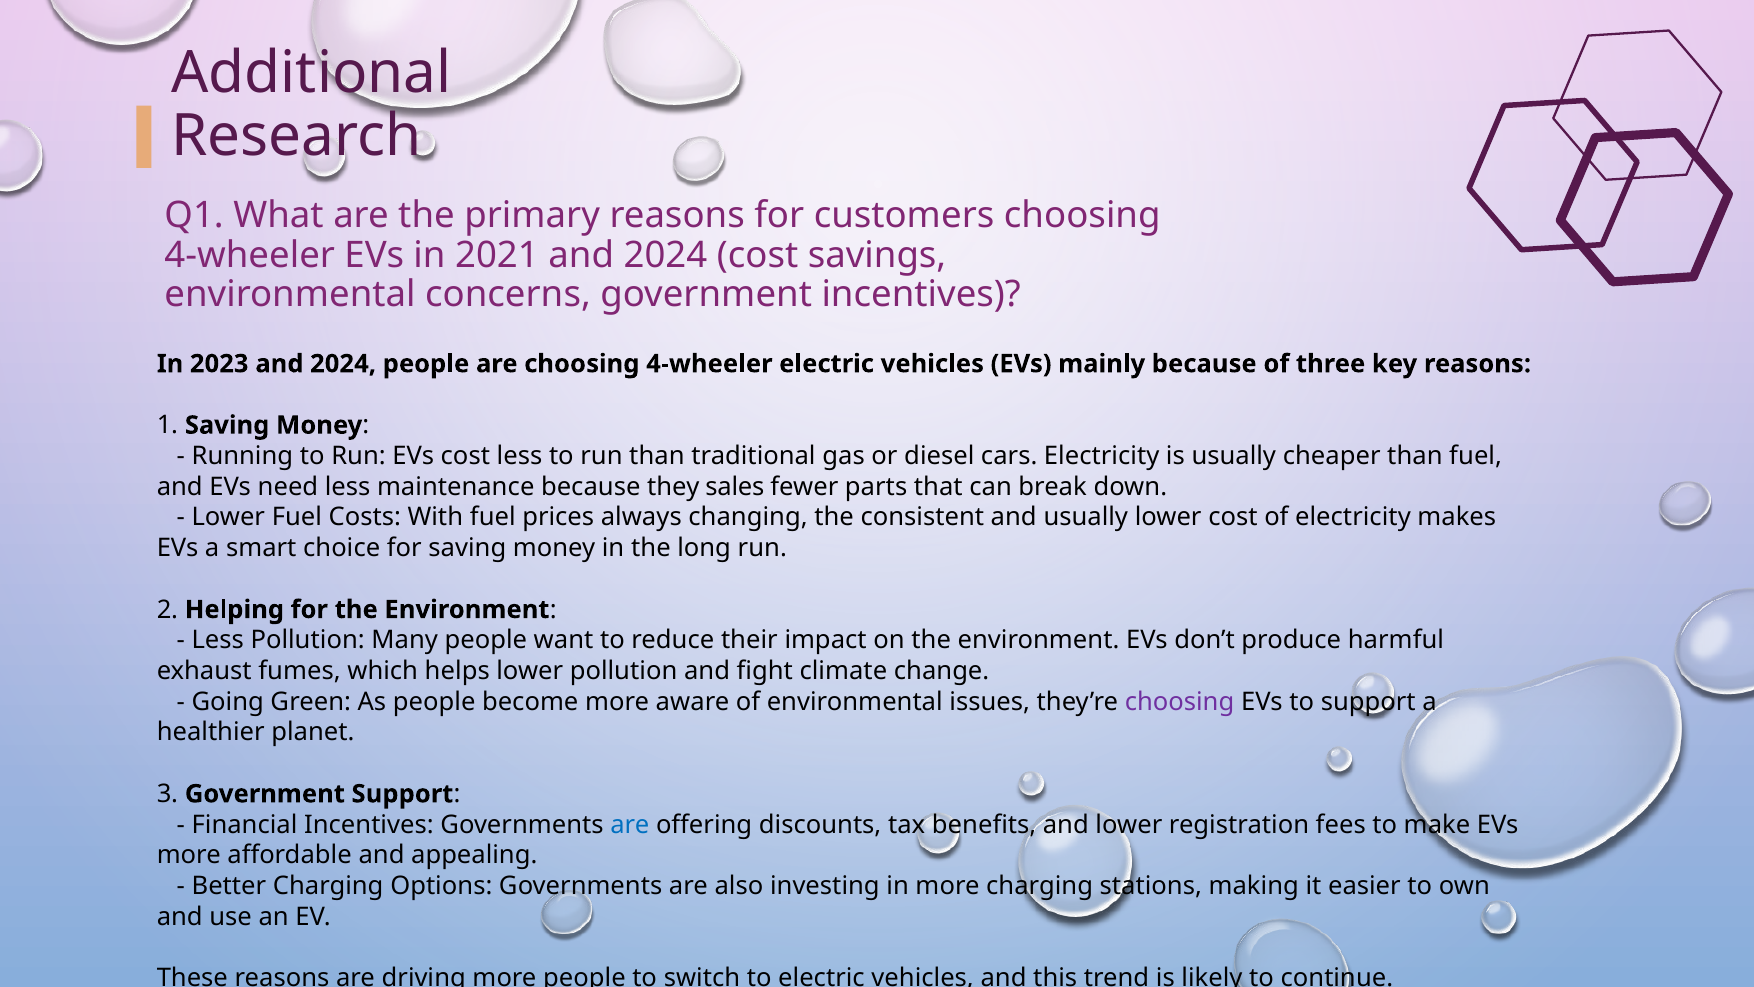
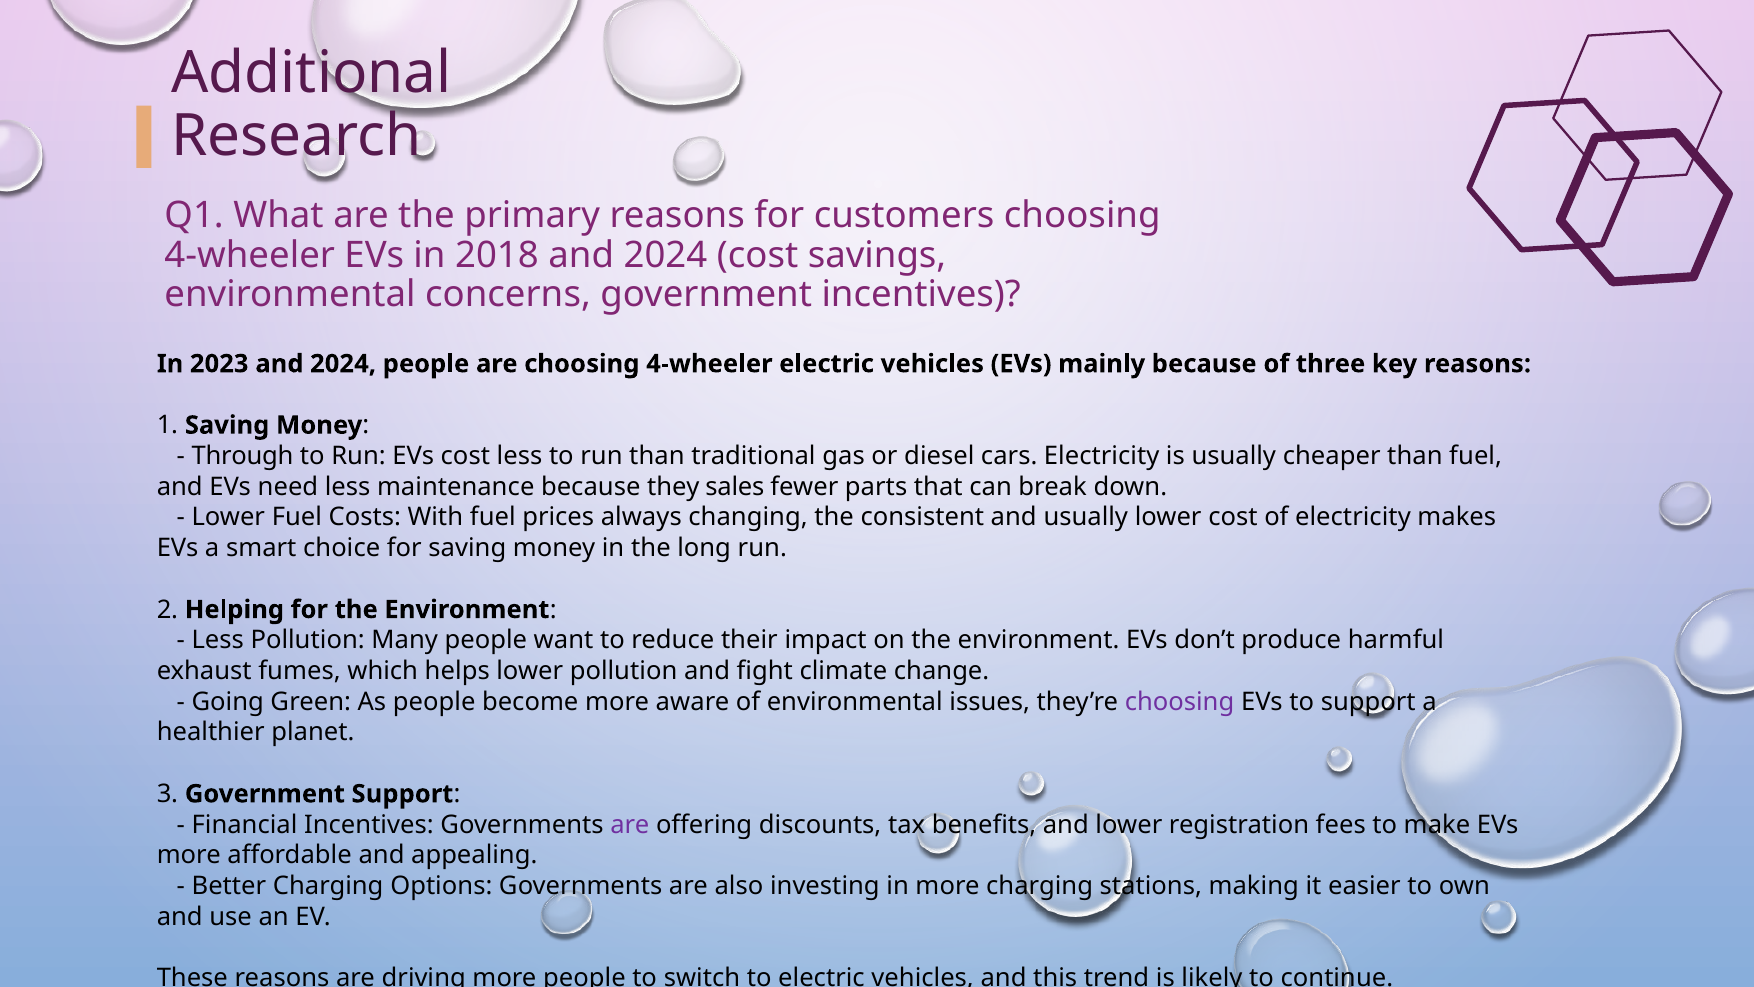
2021: 2021 -> 2018
Running: Running -> Through
are at (630, 824) colour: blue -> purple
